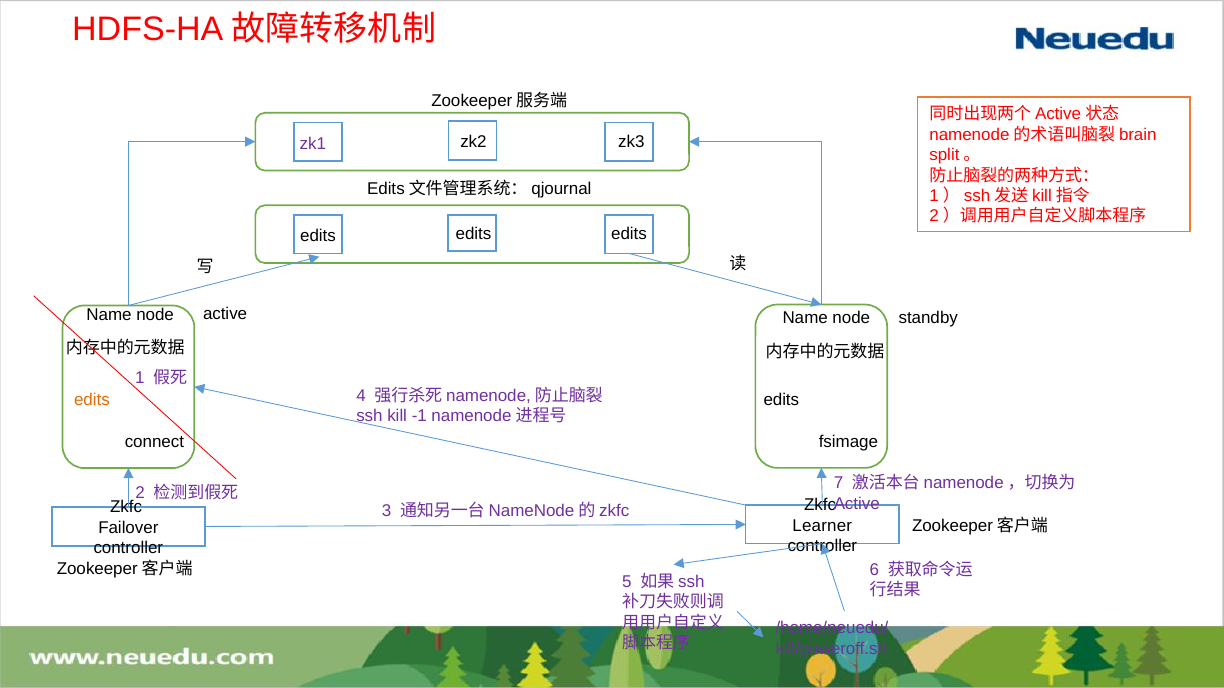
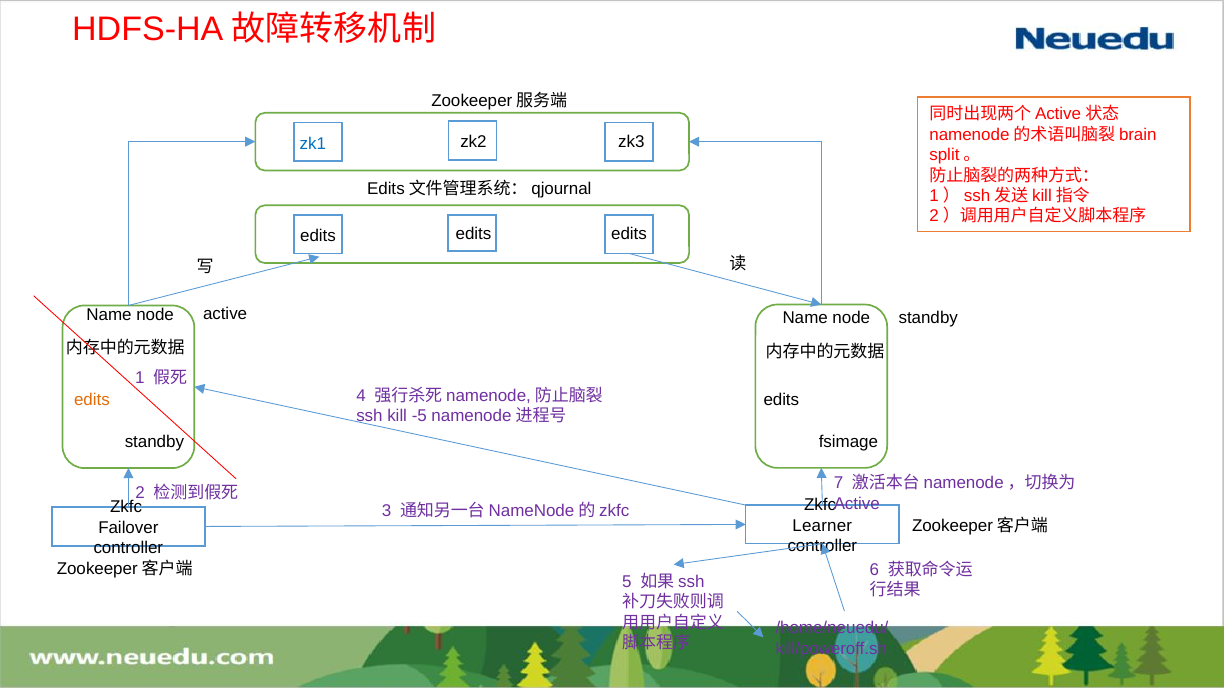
zk1 colour: purple -> blue
-1: -1 -> -5
connect at (154, 442): connect -> standby
